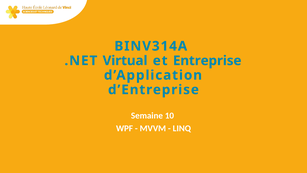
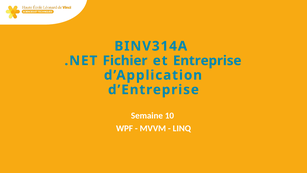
Virtual: Virtual -> Fichier
